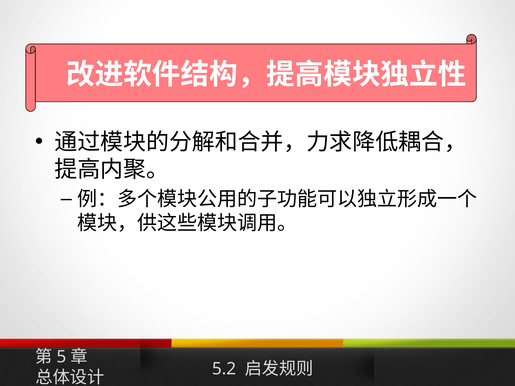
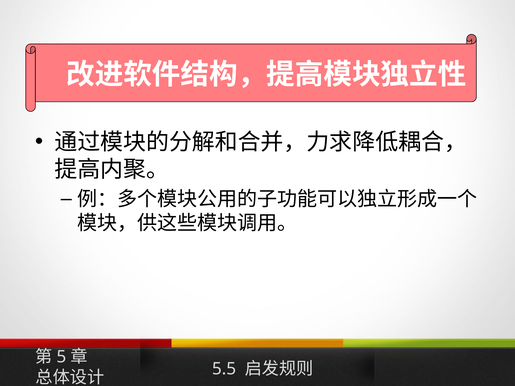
5.2: 5.2 -> 5.5
